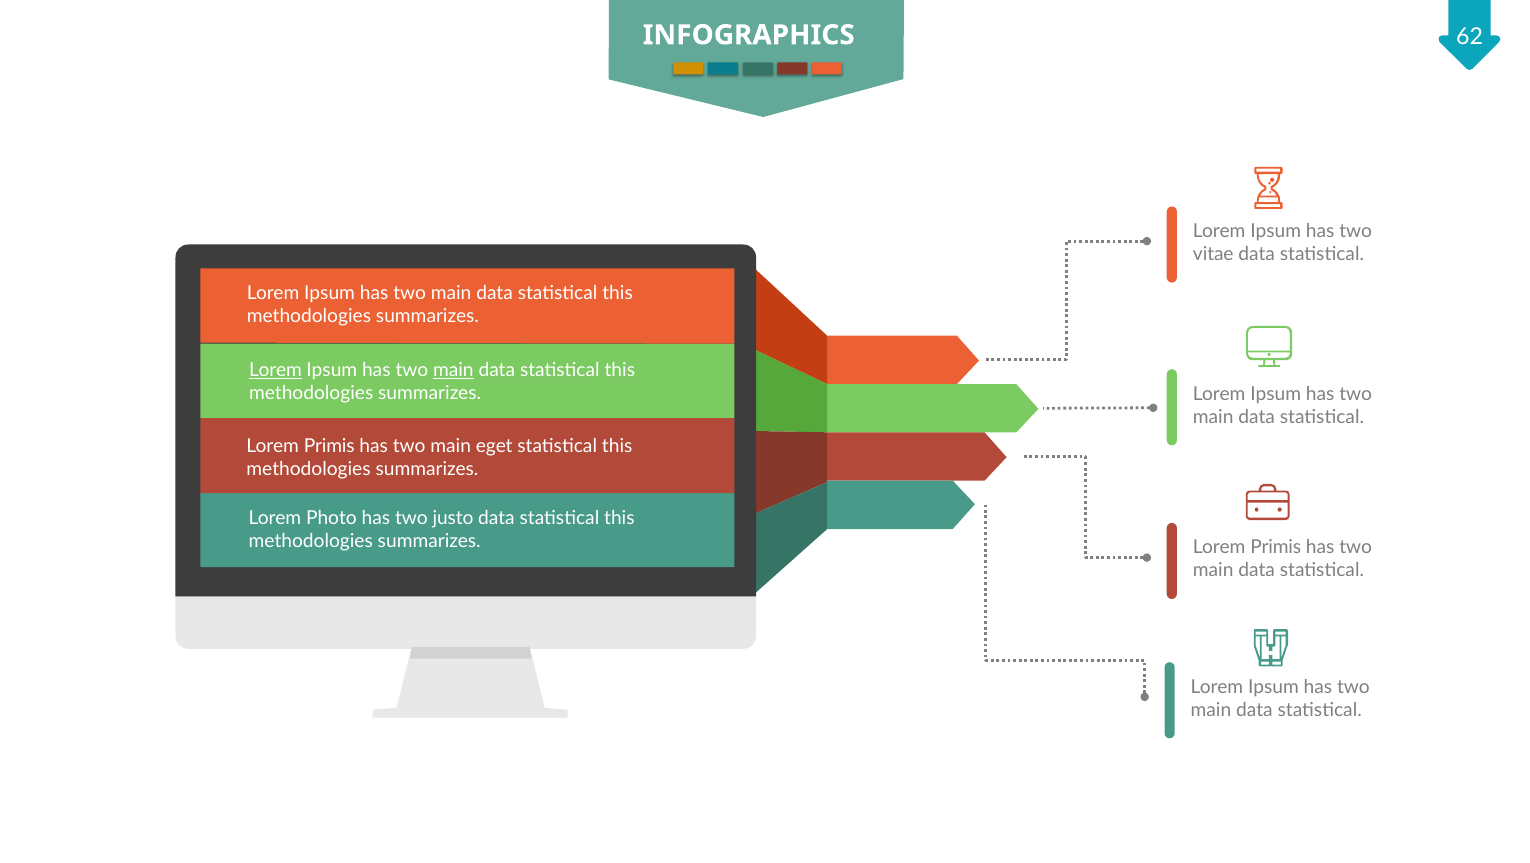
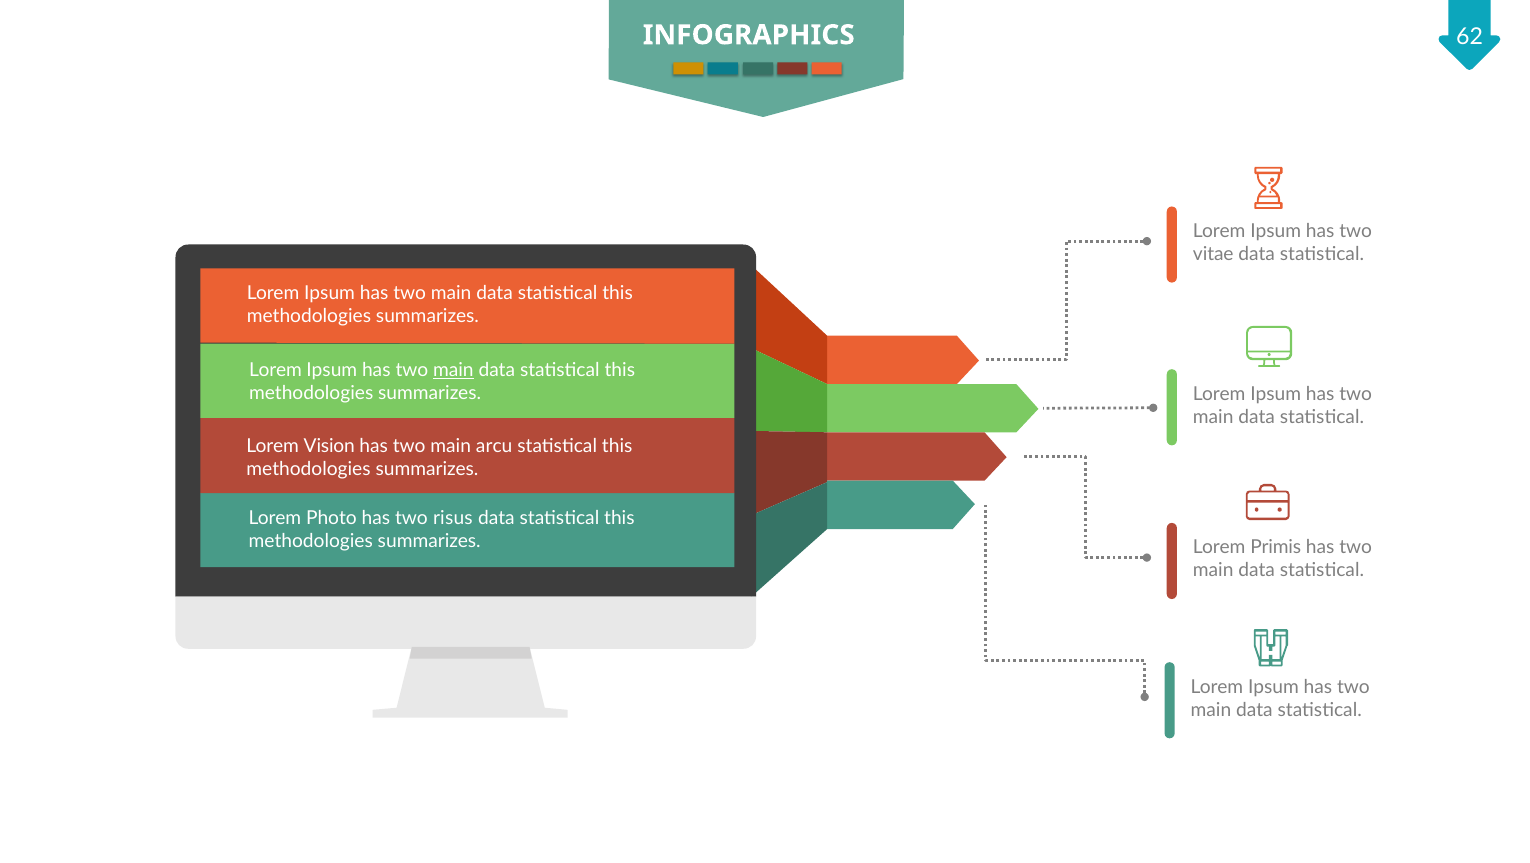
Lorem at (275, 370) underline: present -> none
Primis at (329, 446): Primis -> Vision
eget: eget -> arcu
justo: justo -> risus
